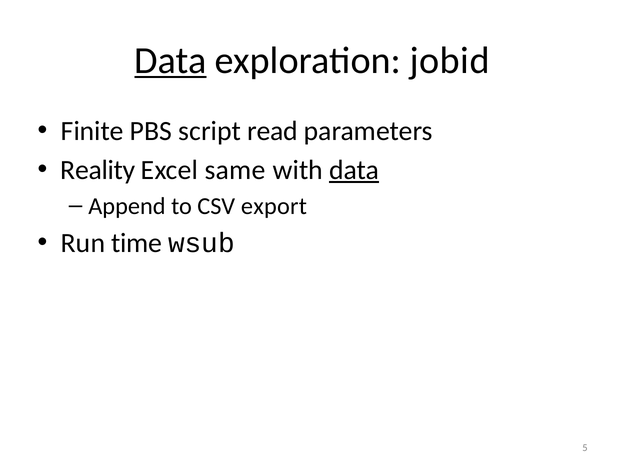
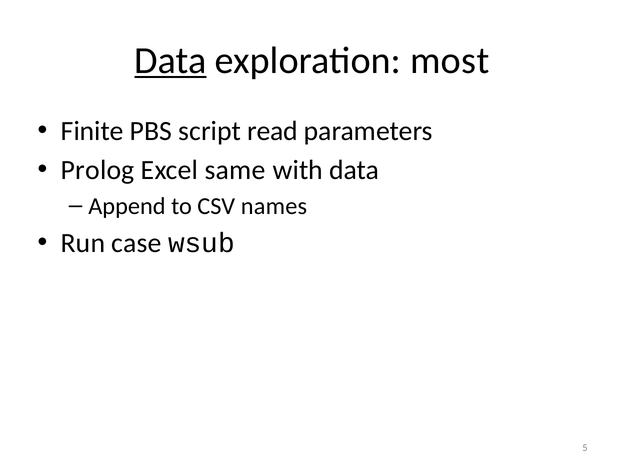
jobid: jobid -> most
Reality: Reality -> Prolog
data at (354, 170) underline: present -> none
export: export -> names
time: time -> case
